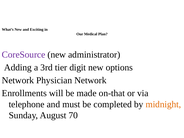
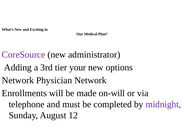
digit: digit -> your
on-that: on-that -> on-will
midnight colour: orange -> purple
70: 70 -> 12
